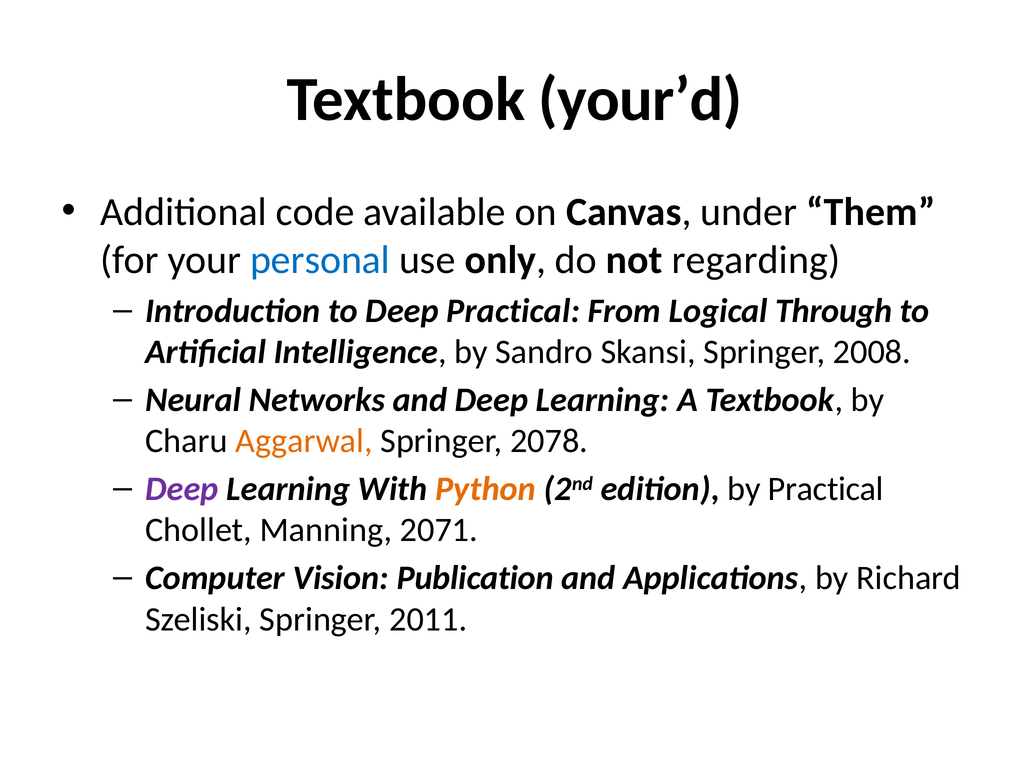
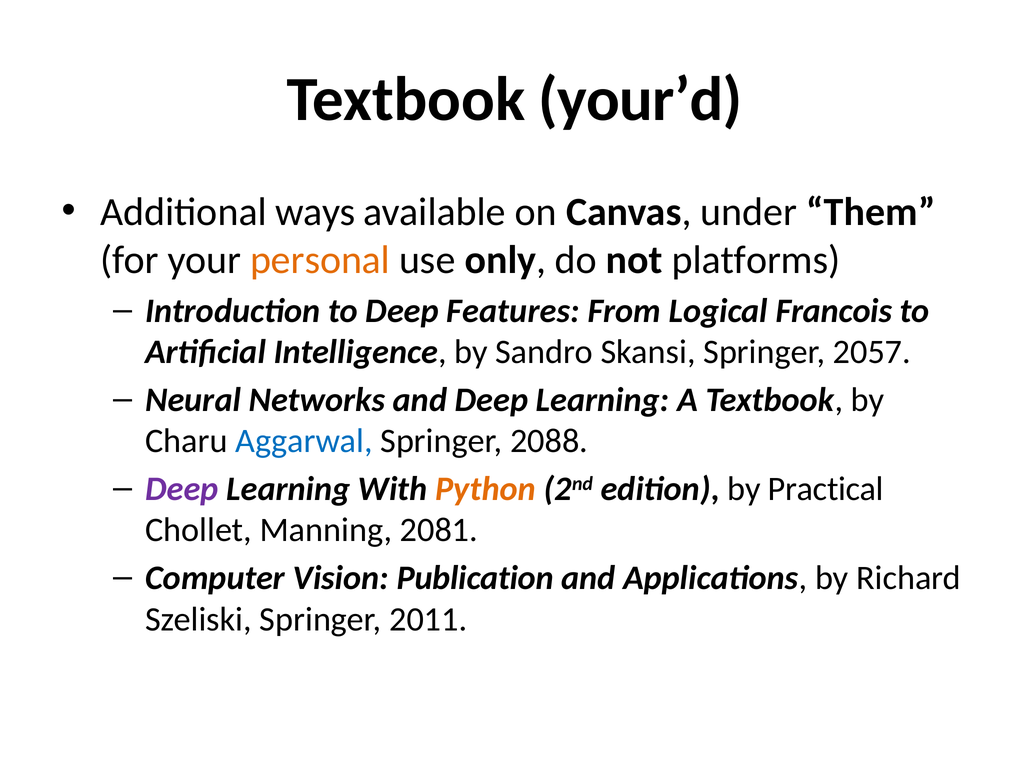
code: code -> ways
personal colour: blue -> orange
regarding: regarding -> platforms
Deep Practical: Practical -> Features
Through: Through -> Francois
2008: 2008 -> 2057
Aggarwal colour: orange -> blue
2078: 2078 -> 2088
2071: 2071 -> 2081
